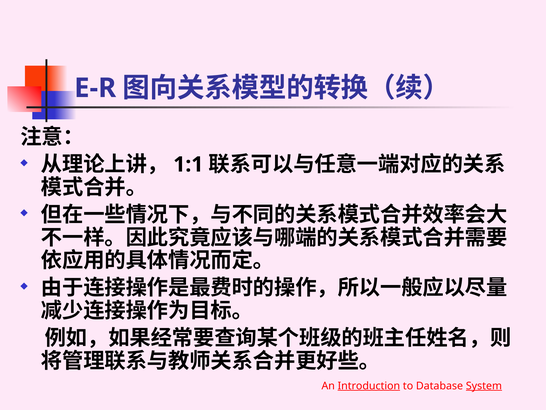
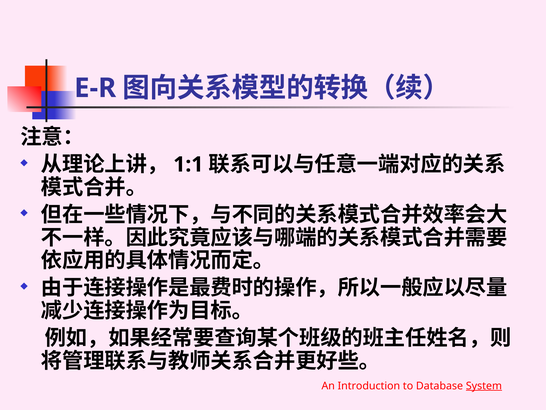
Introduction underline: present -> none
